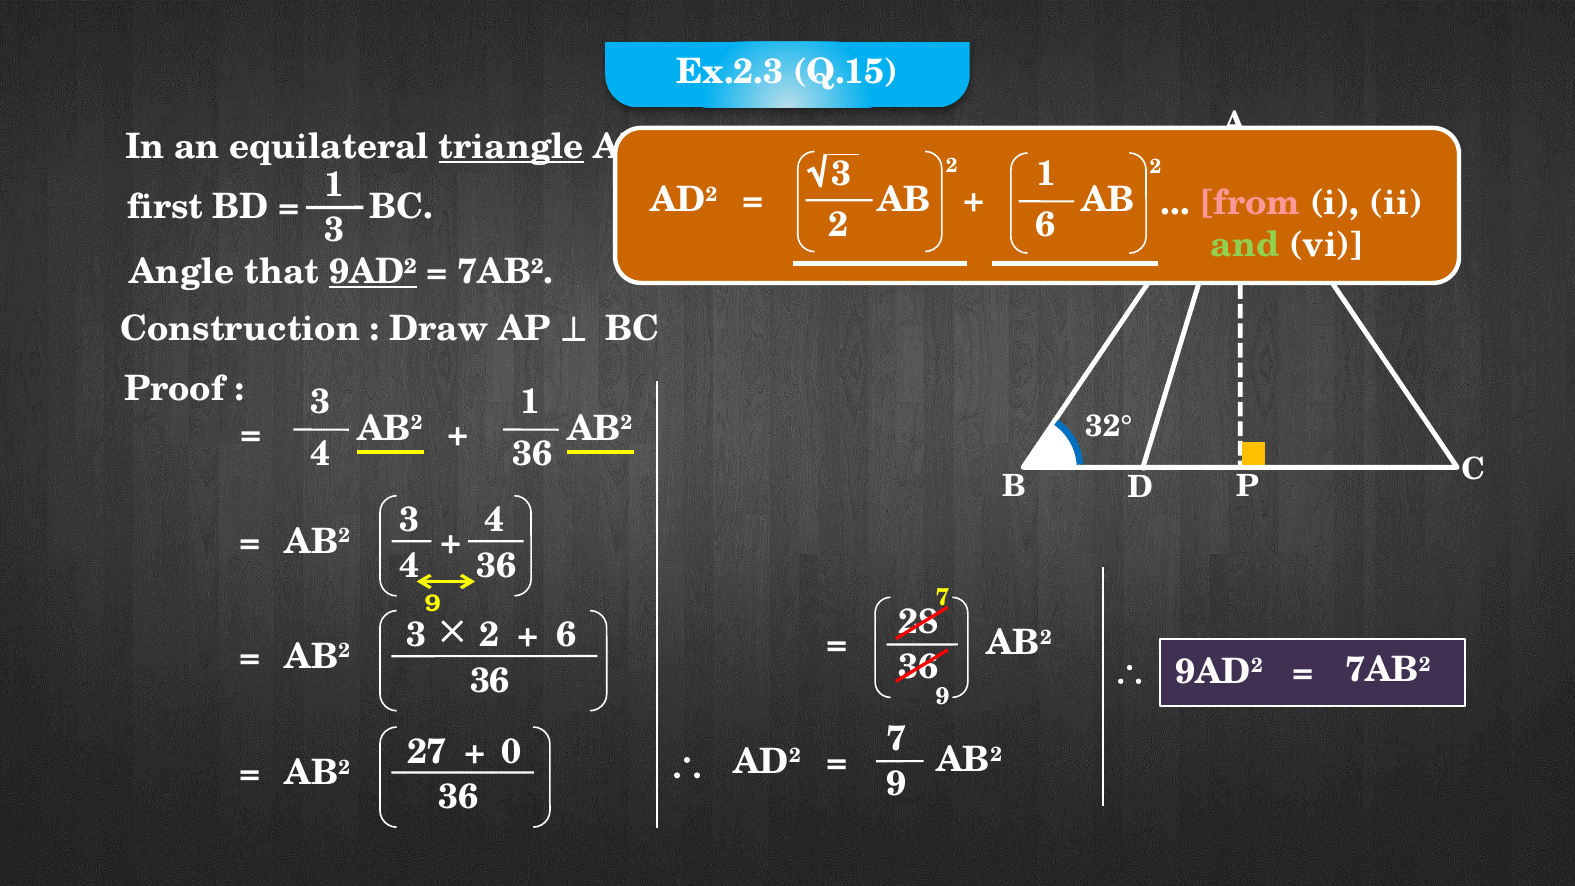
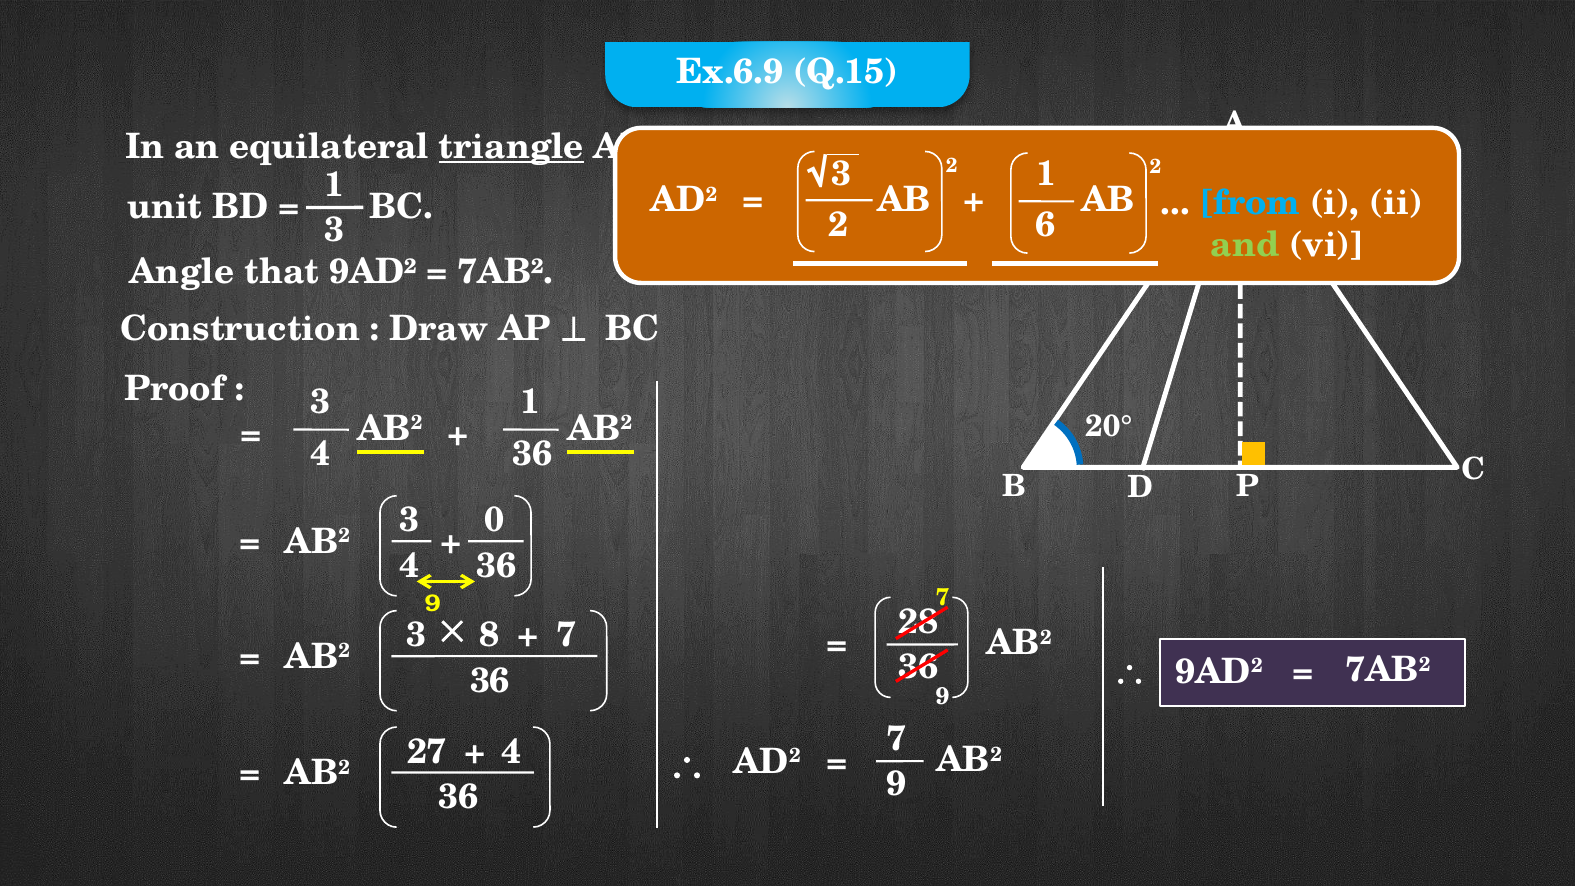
Ex.2.3: Ex.2.3 -> Ex.6.9
from colour: pink -> light blue
first: first -> unit
9AD² underline: present -> none
32°: 32° -> 20°
4 at (494, 520): 4 -> 0
2 at (489, 635): 2 -> 8
6 at (566, 635): 6 -> 7
0 at (511, 752): 0 -> 4
